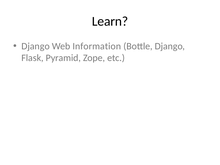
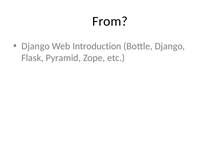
Learn: Learn -> From
Information: Information -> Introduction
